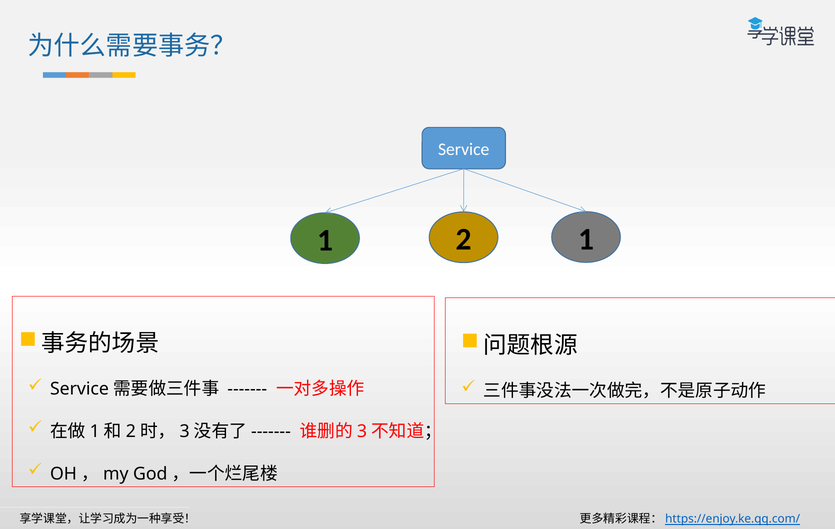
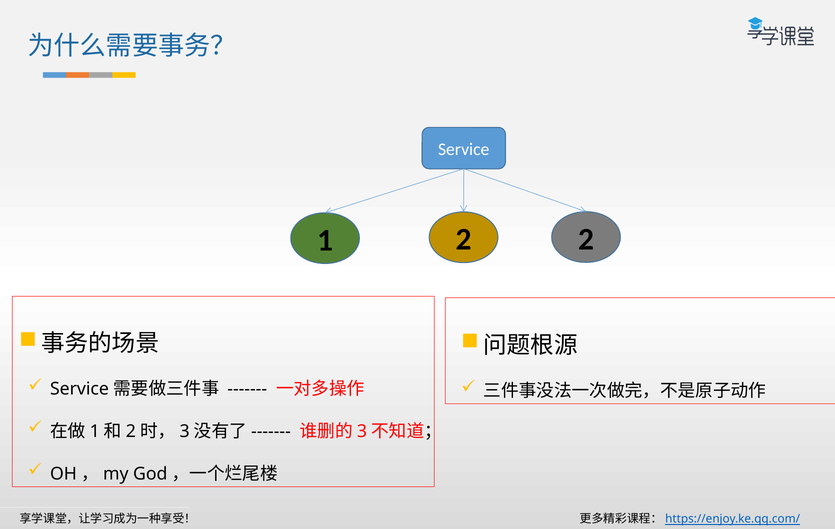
2 1: 1 -> 2
